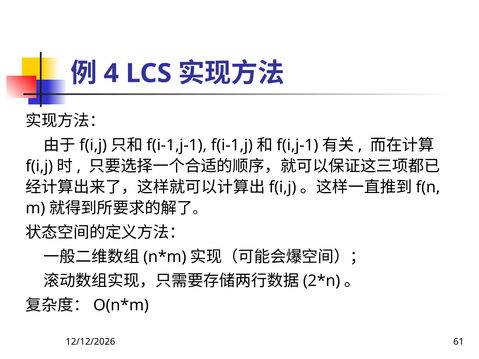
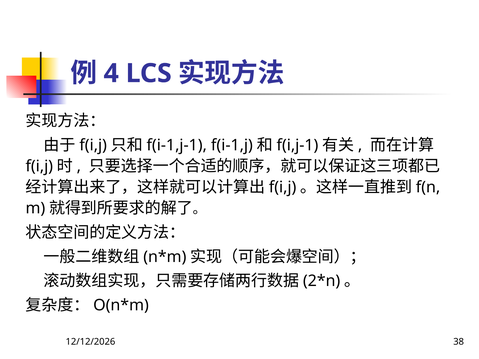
61: 61 -> 38
